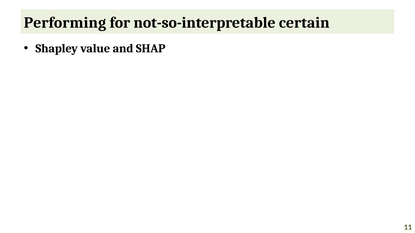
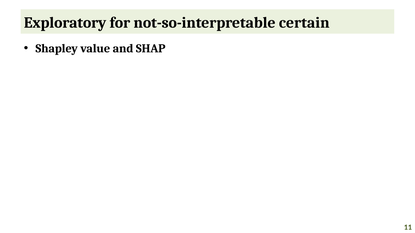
Performing: Performing -> Exploratory
